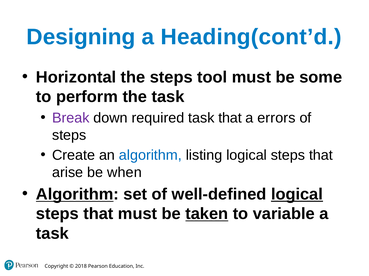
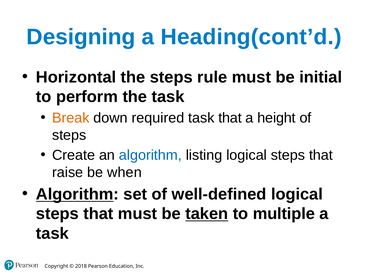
tool: tool -> rule
some: some -> initial
Break colour: purple -> orange
errors: errors -> height
arise: arise -> raise
logical at (297, 195) underline: present -> none
variable: variable -> multiple
